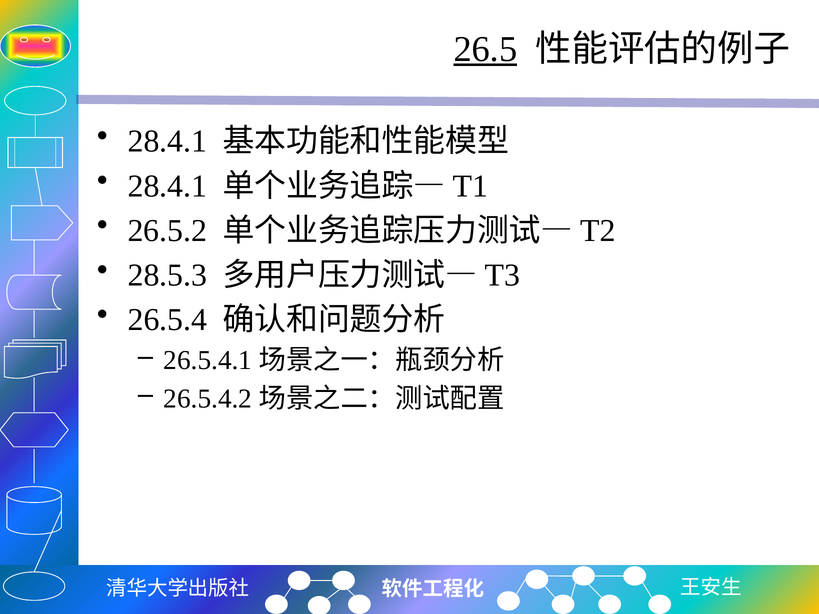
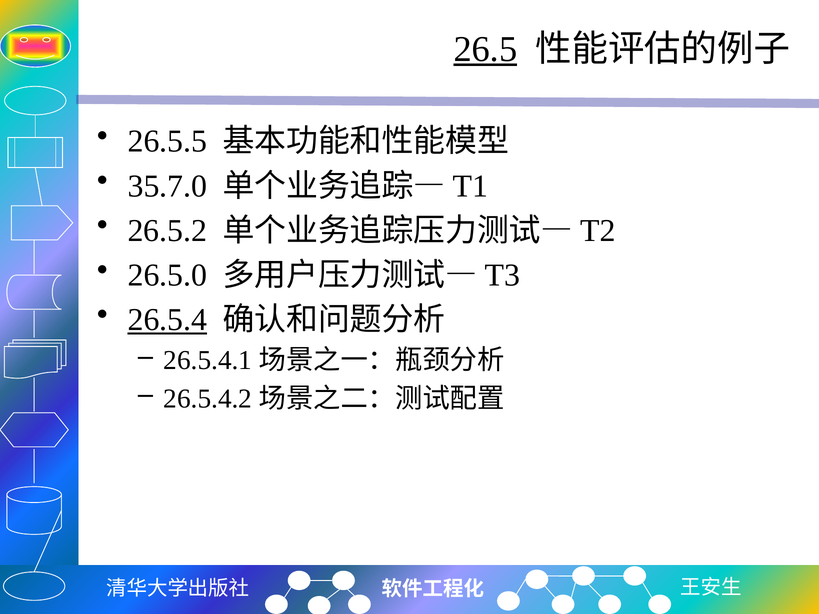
28.4.1 at (167, 141): 28.4.1 -> 26.5.5
28.4.1 at (167, 186): 28.4.1 -> 35.7.0
28.5.3: 28.5.3 -> 26.5.0
26.5.4 underline: none -> present
